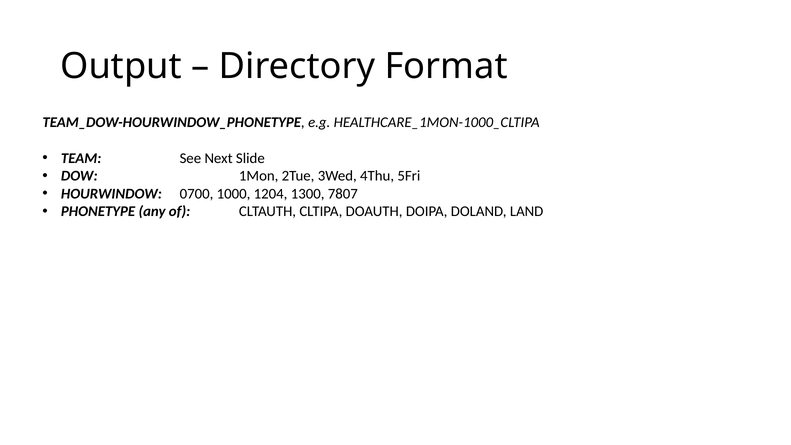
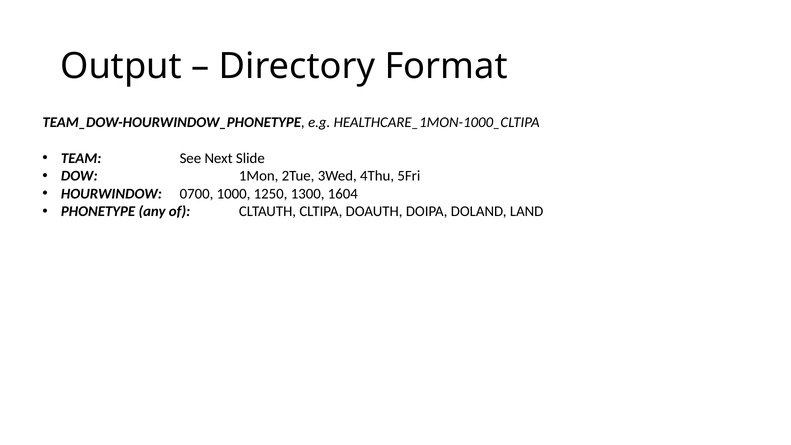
1204: 1204 -> 1250
7807: 7807 -> 1604
